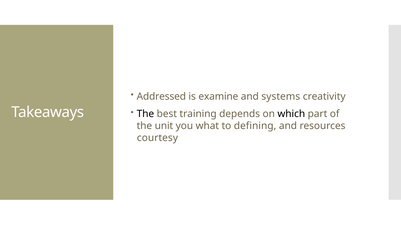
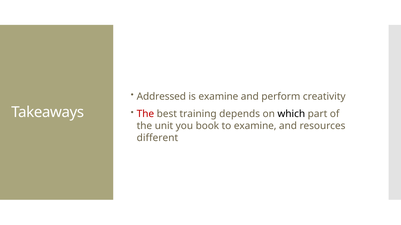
systems: systems -> perform
The at (145, 114) colour: black -> red
what: what -> book
to defining: defining -> examine
courtesy: courtesy -> different
